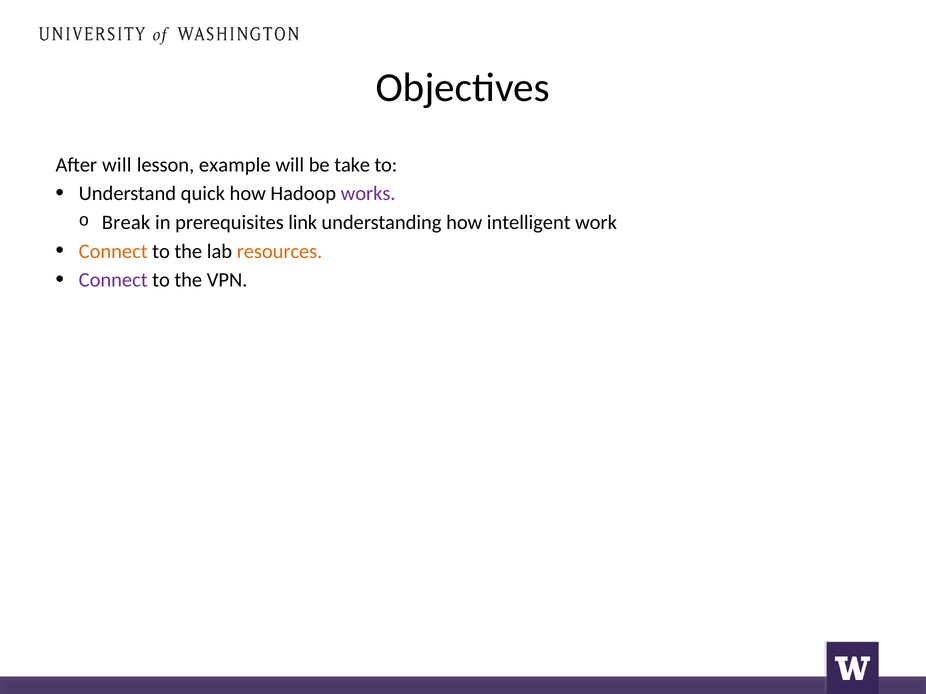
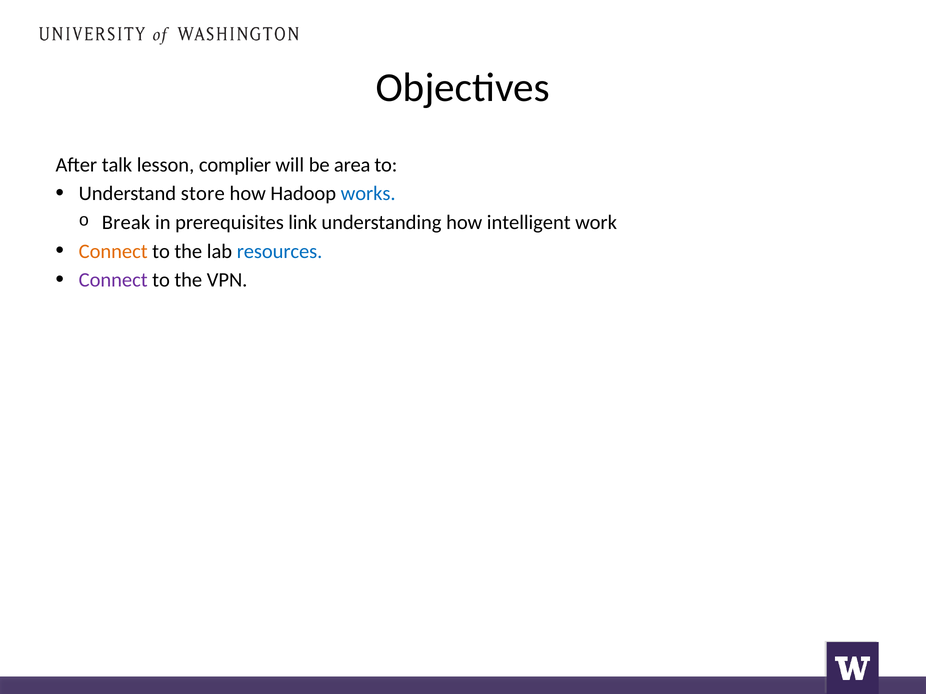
After will: will -> talk
example: example -> complier
take: take -> area
quick: quick -> store
works colour: purple -> blue
resources colour: orange -> blue
